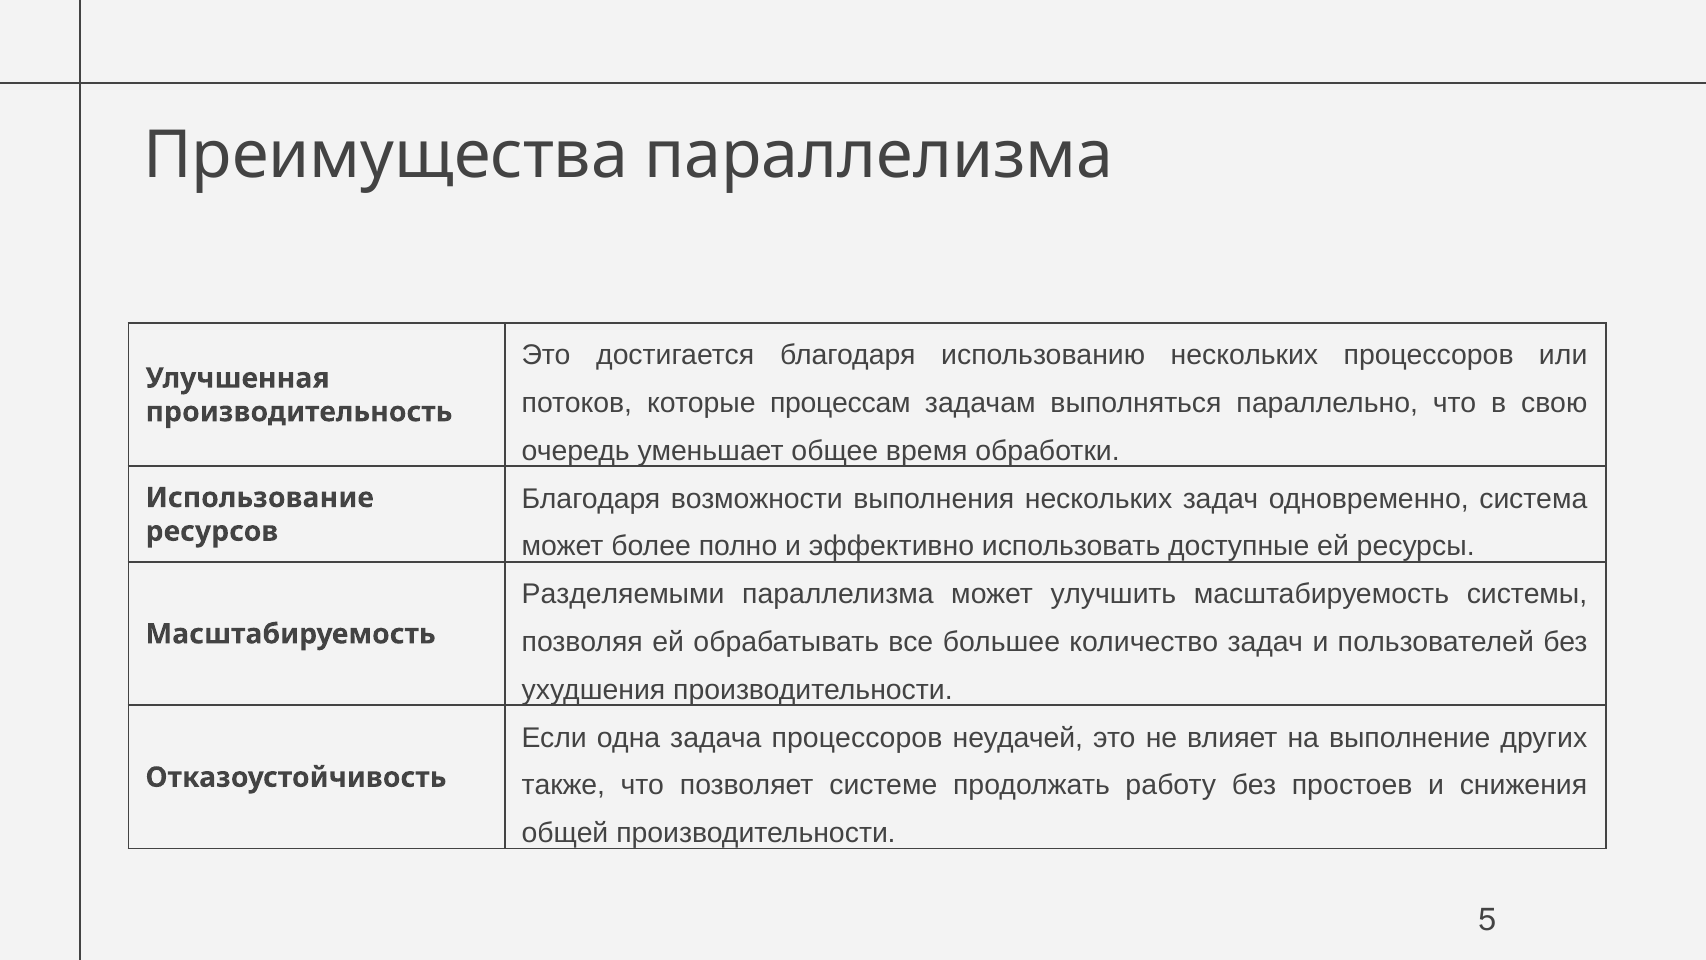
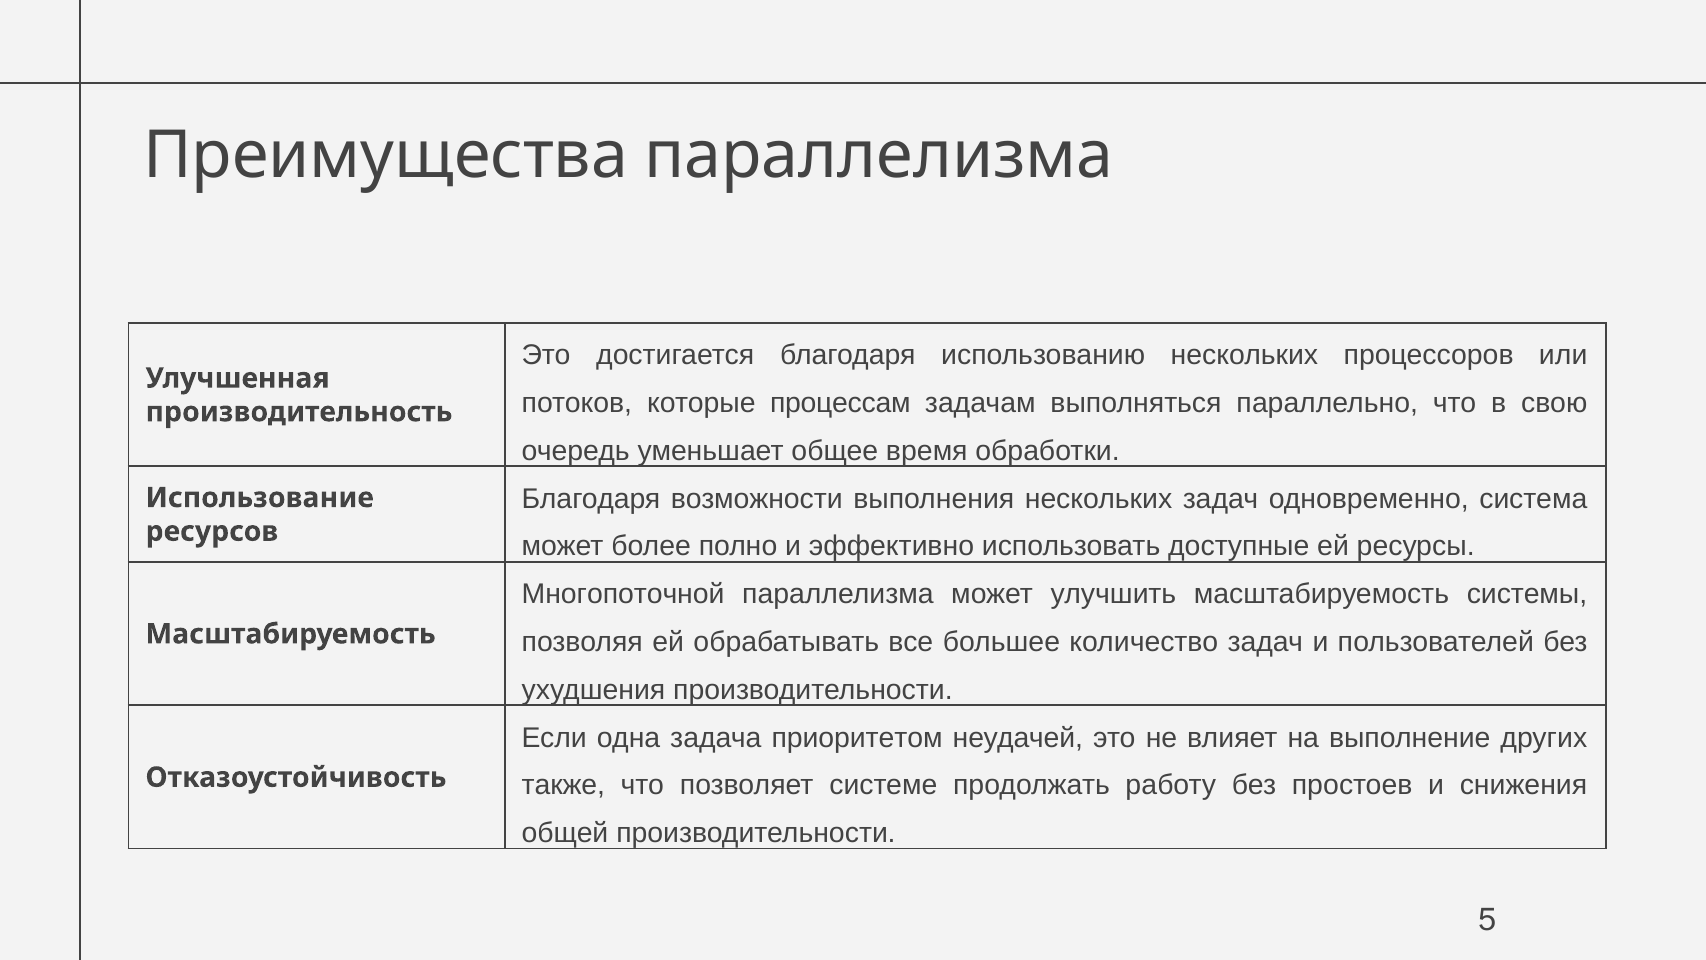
Разделяемыми: Разделяемыми -> Многопоточной
задача процессоров: процессоров -> приоритетом
